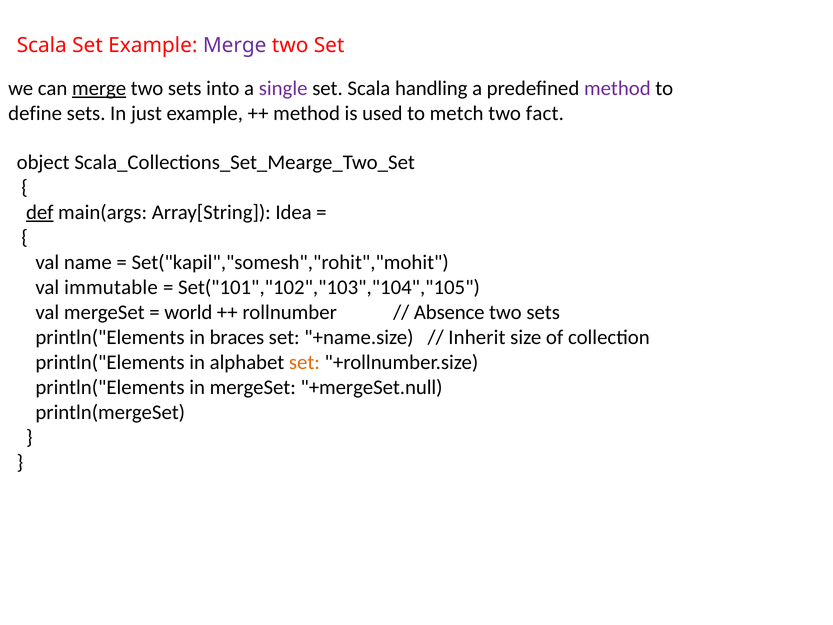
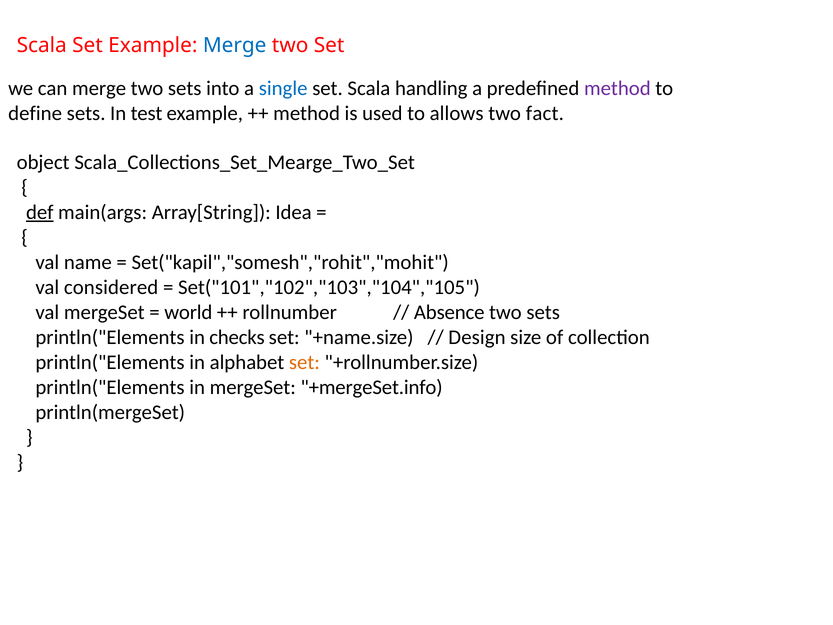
Merge at (235, 45) colour: purple -> blue
merge at (99, 88) underline: present -> none
single colour: purple -> blue
just: just -> test
metch: metch -> allows
immutable: immutable -> considered
braces: braces -> checks
Inherit: Inherit -> Design
+mergeSet.null: +mergeSet.null -> +mergeSet.info
